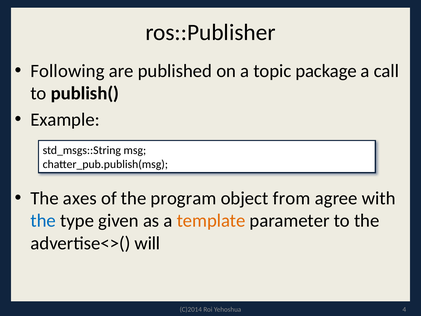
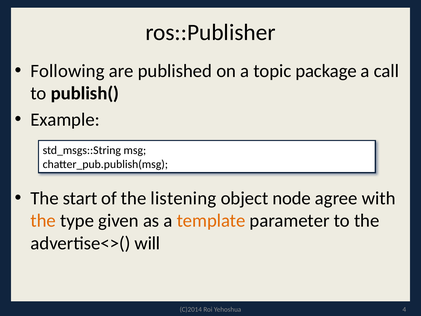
axes: axes -> start
program: program -> listening
from: from -> node
the at (43, 221) colour: blue -> orange
